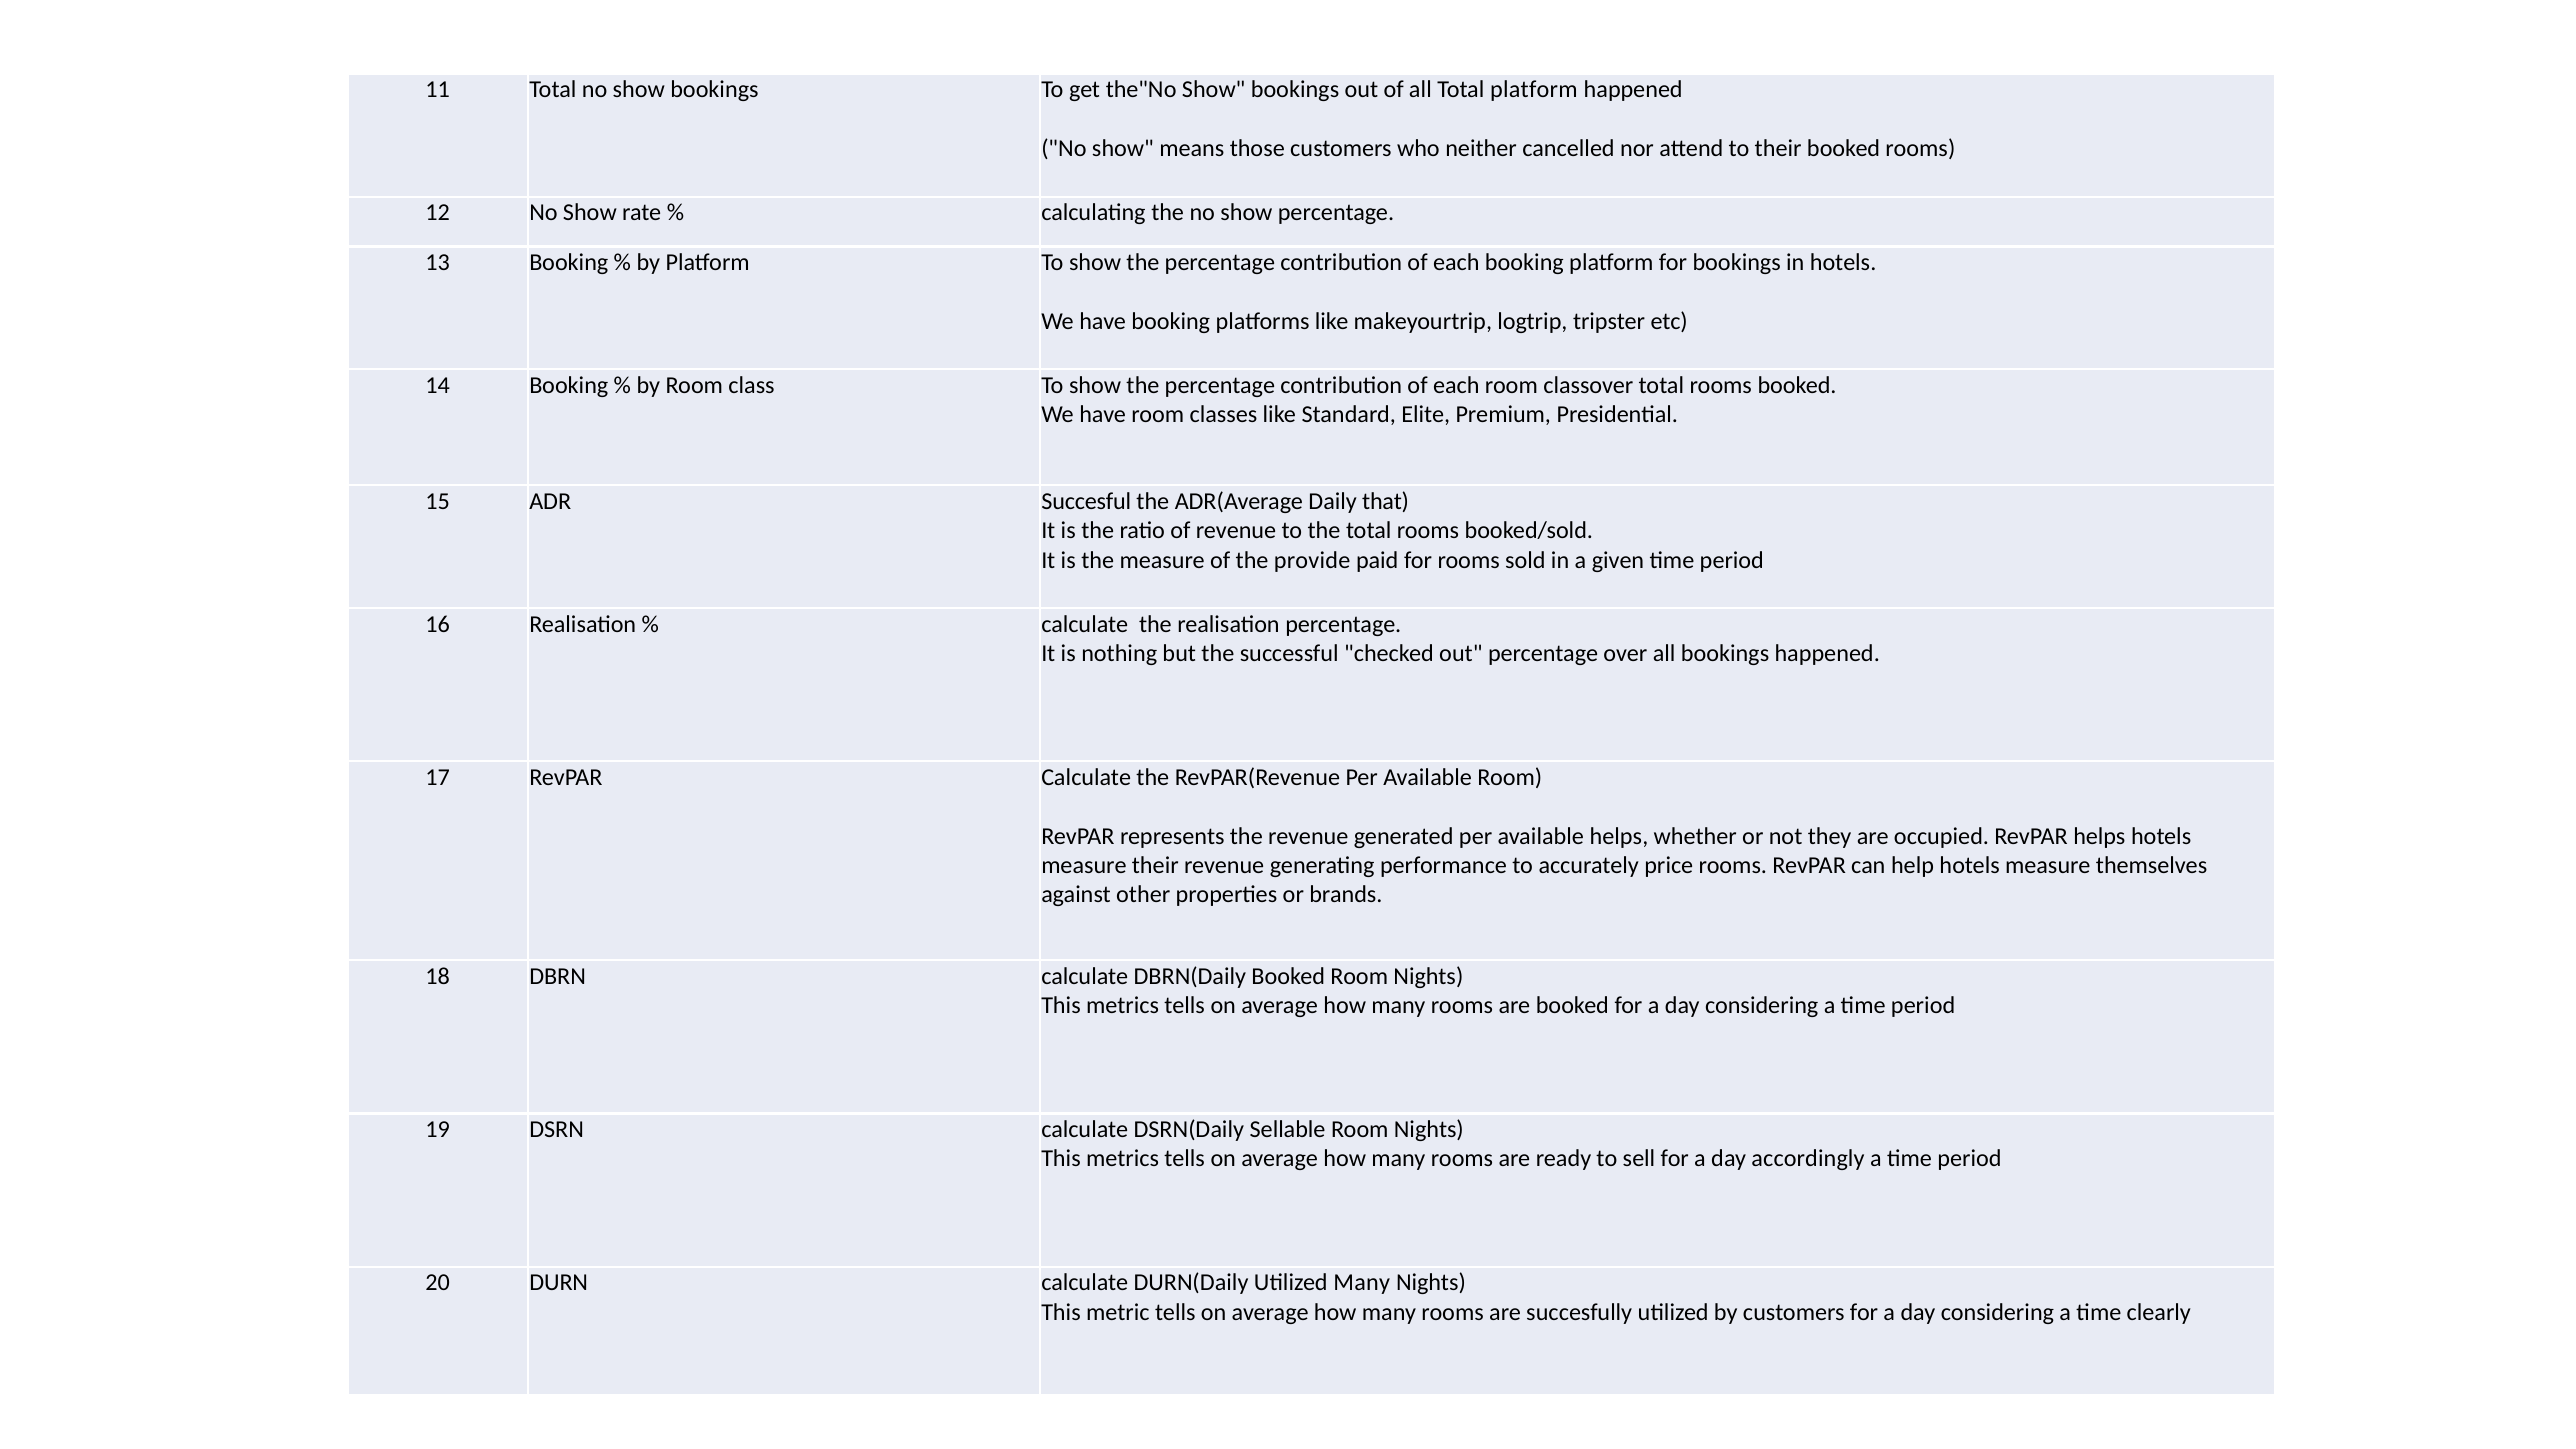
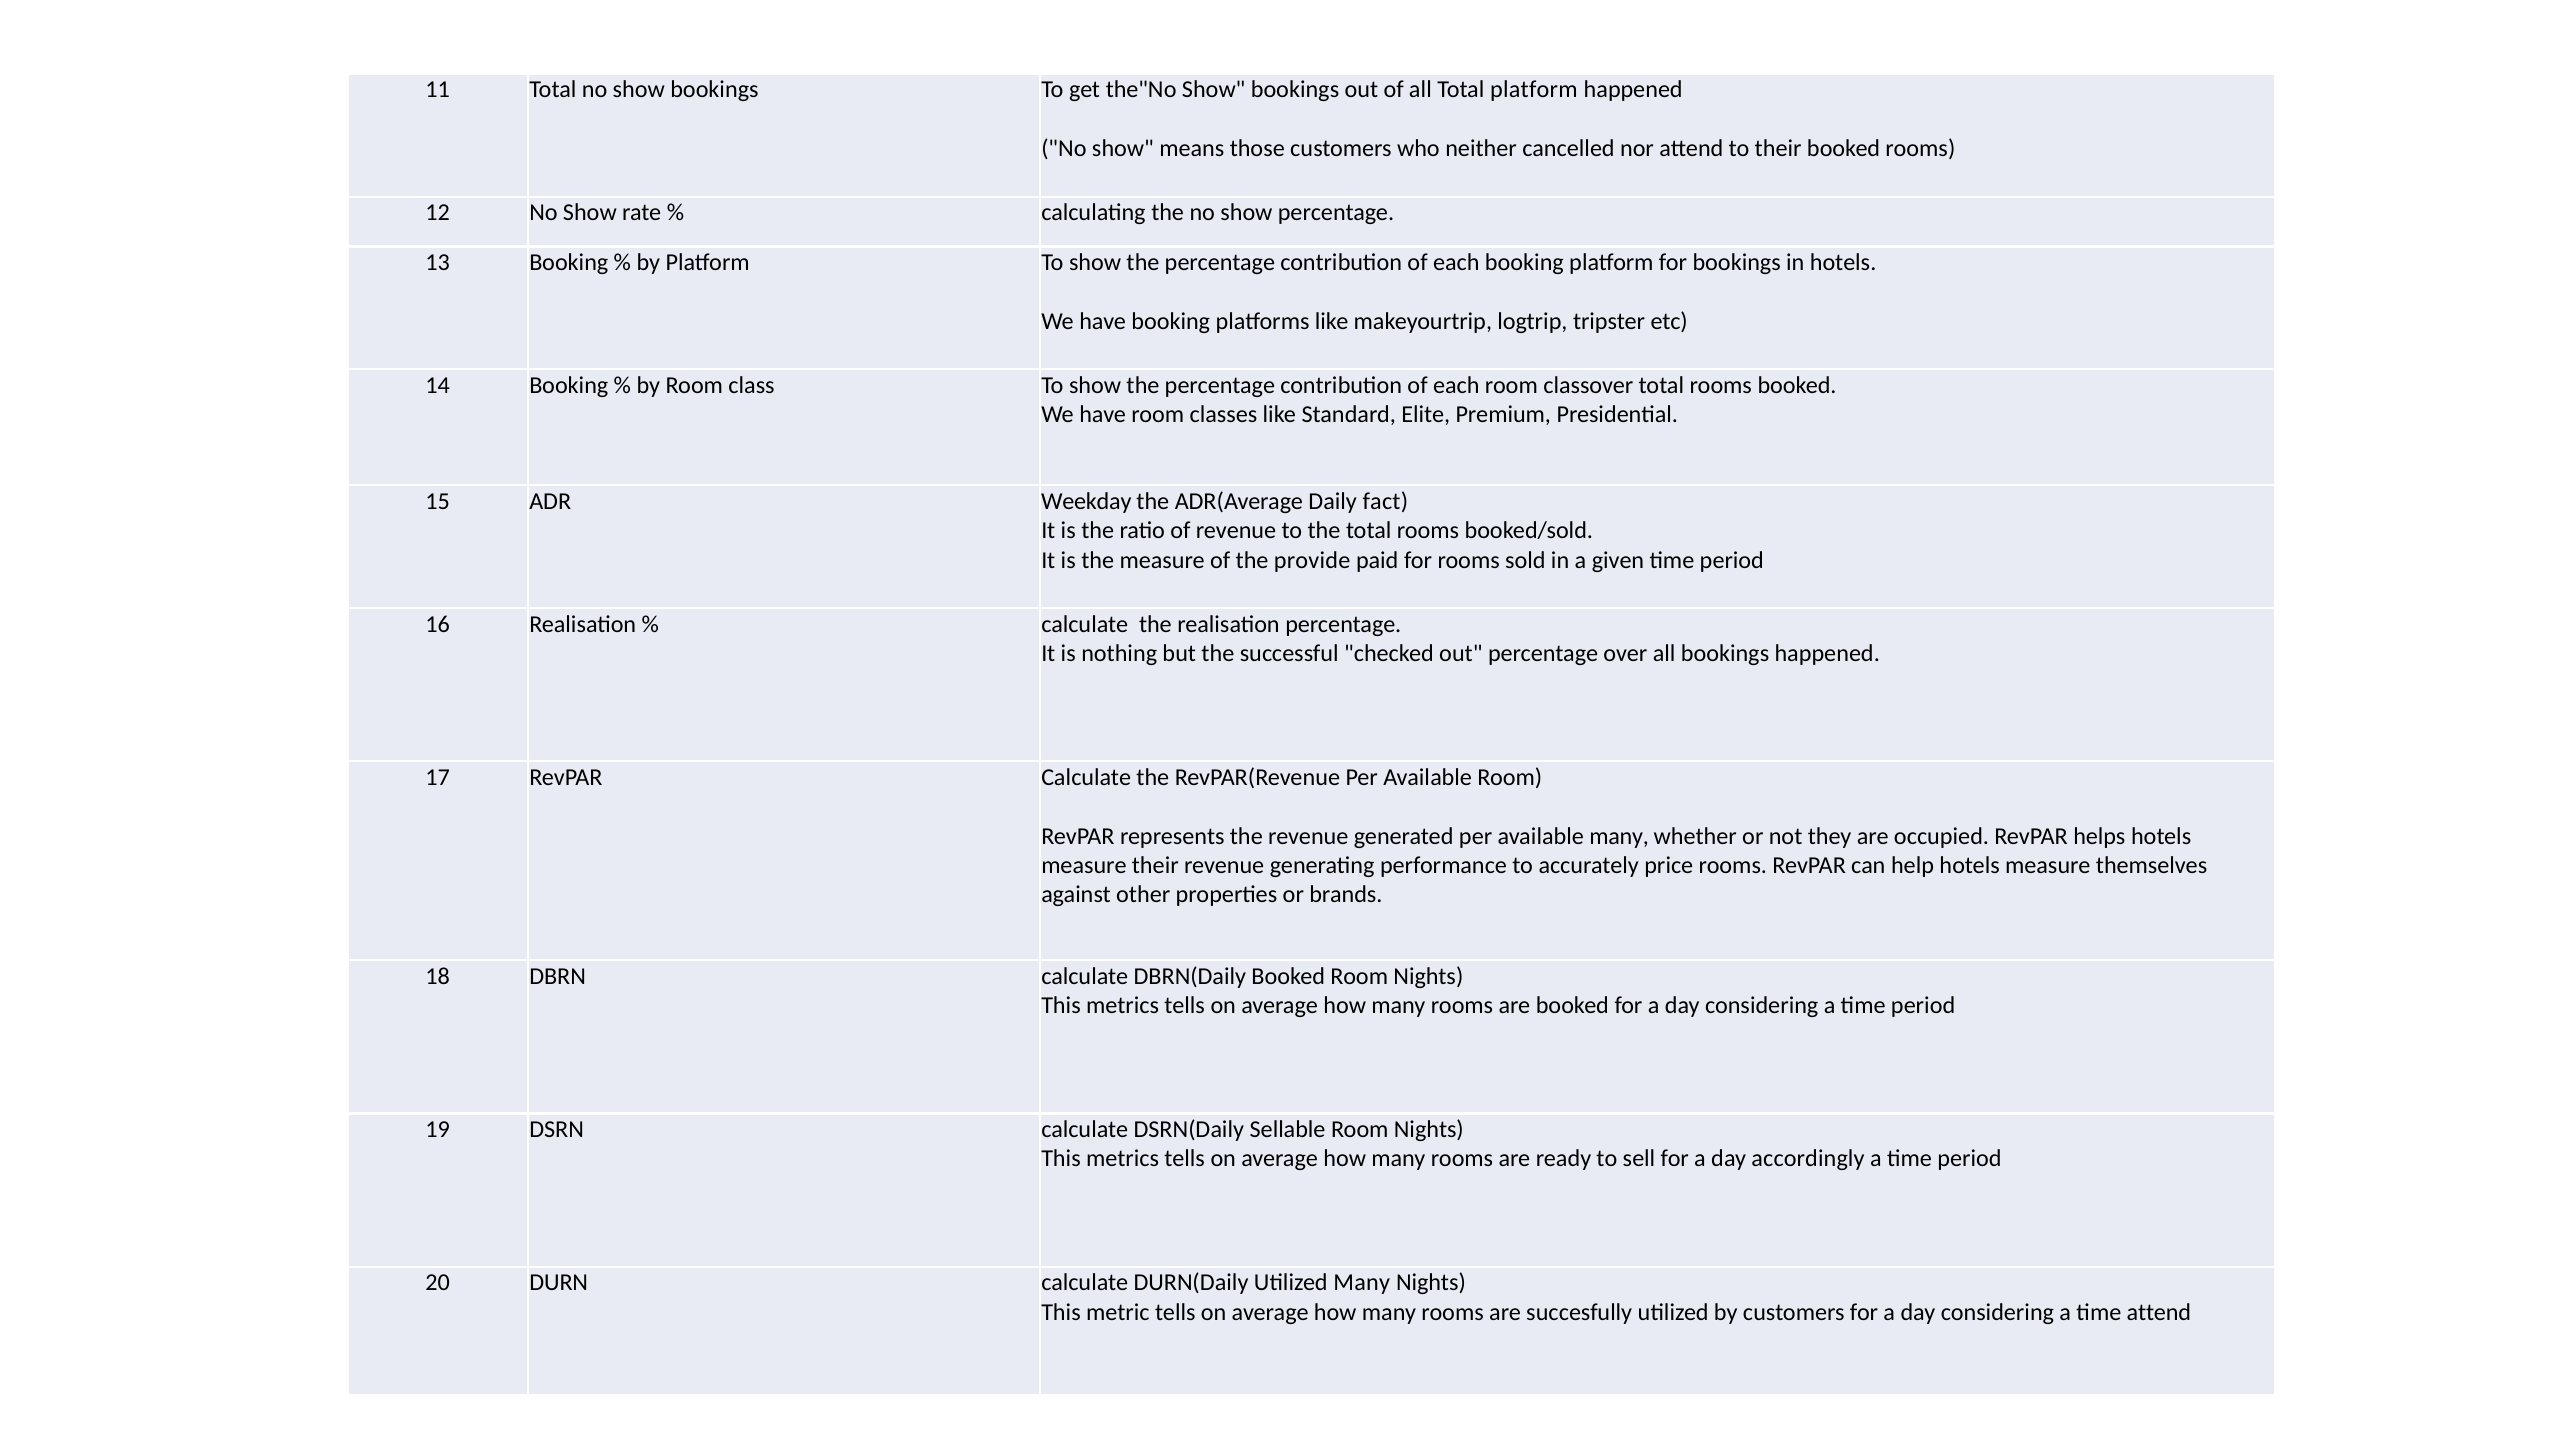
Succesful: Succesful -> Weekday
that: that -> fact
available helps: helps -> many
time clearly: clearly -> attend
